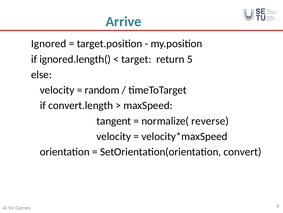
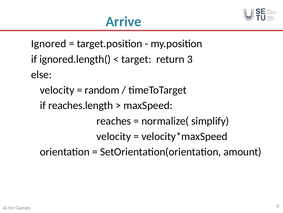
5: 5 -> 3
convert.length: convert.length -> reaches.length
tangent: tangent -> reaches
reverse: reverse -> simplify
convert: convert -> amount
